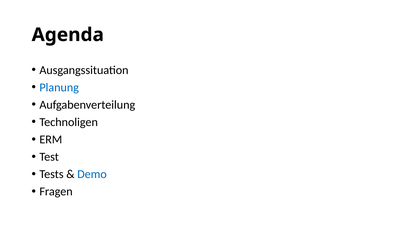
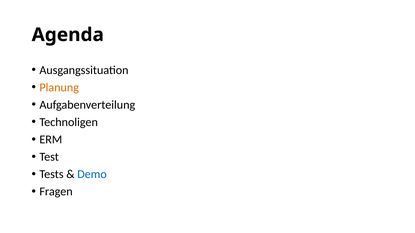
Planung colour: blue -> orange
